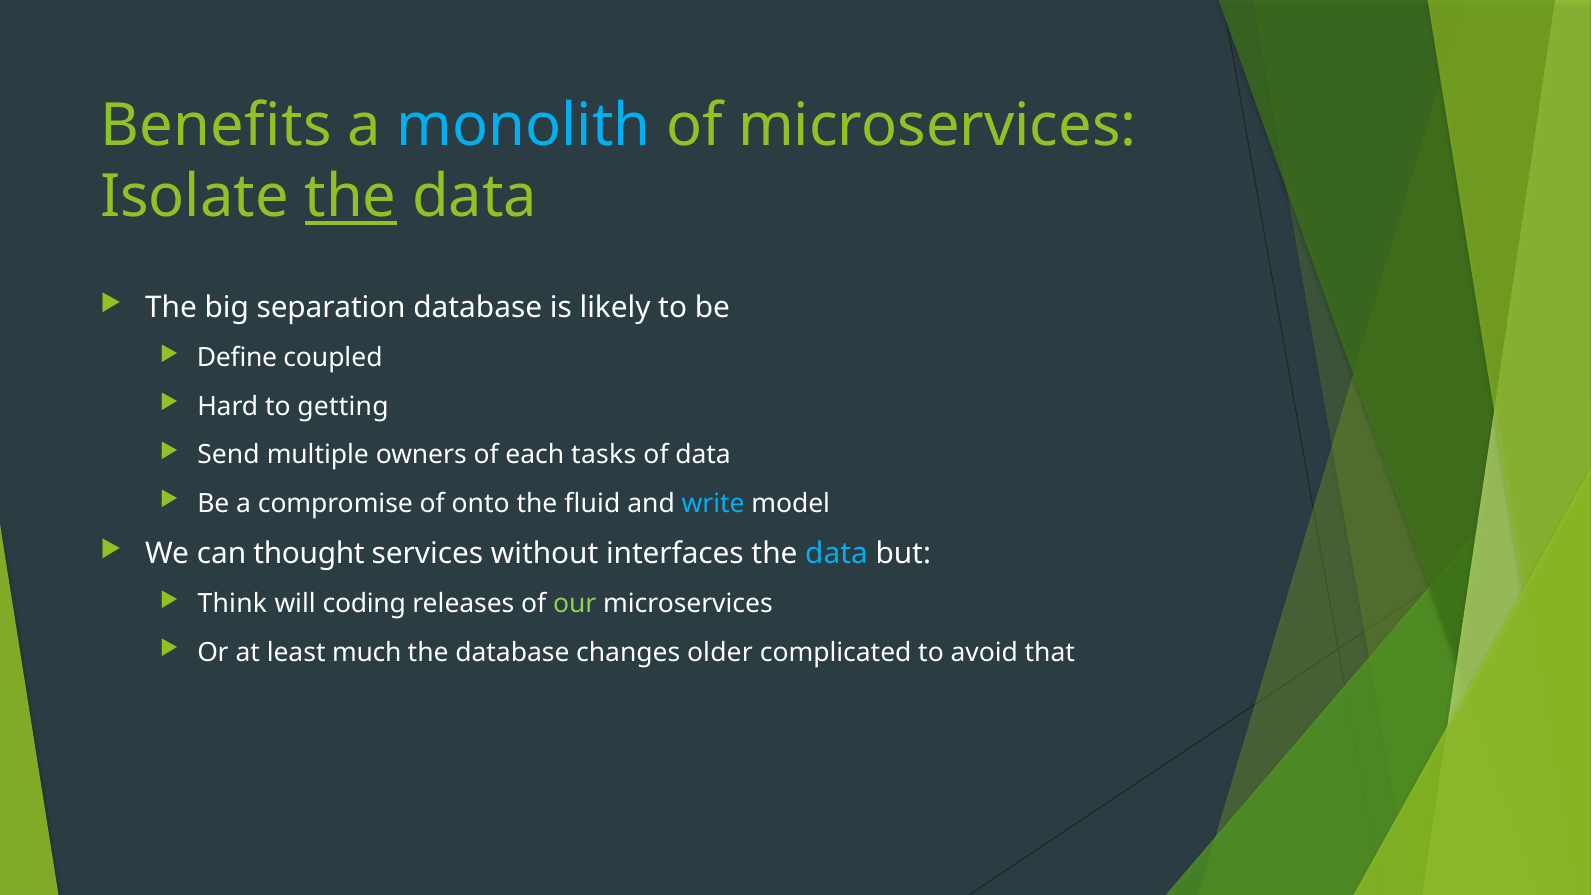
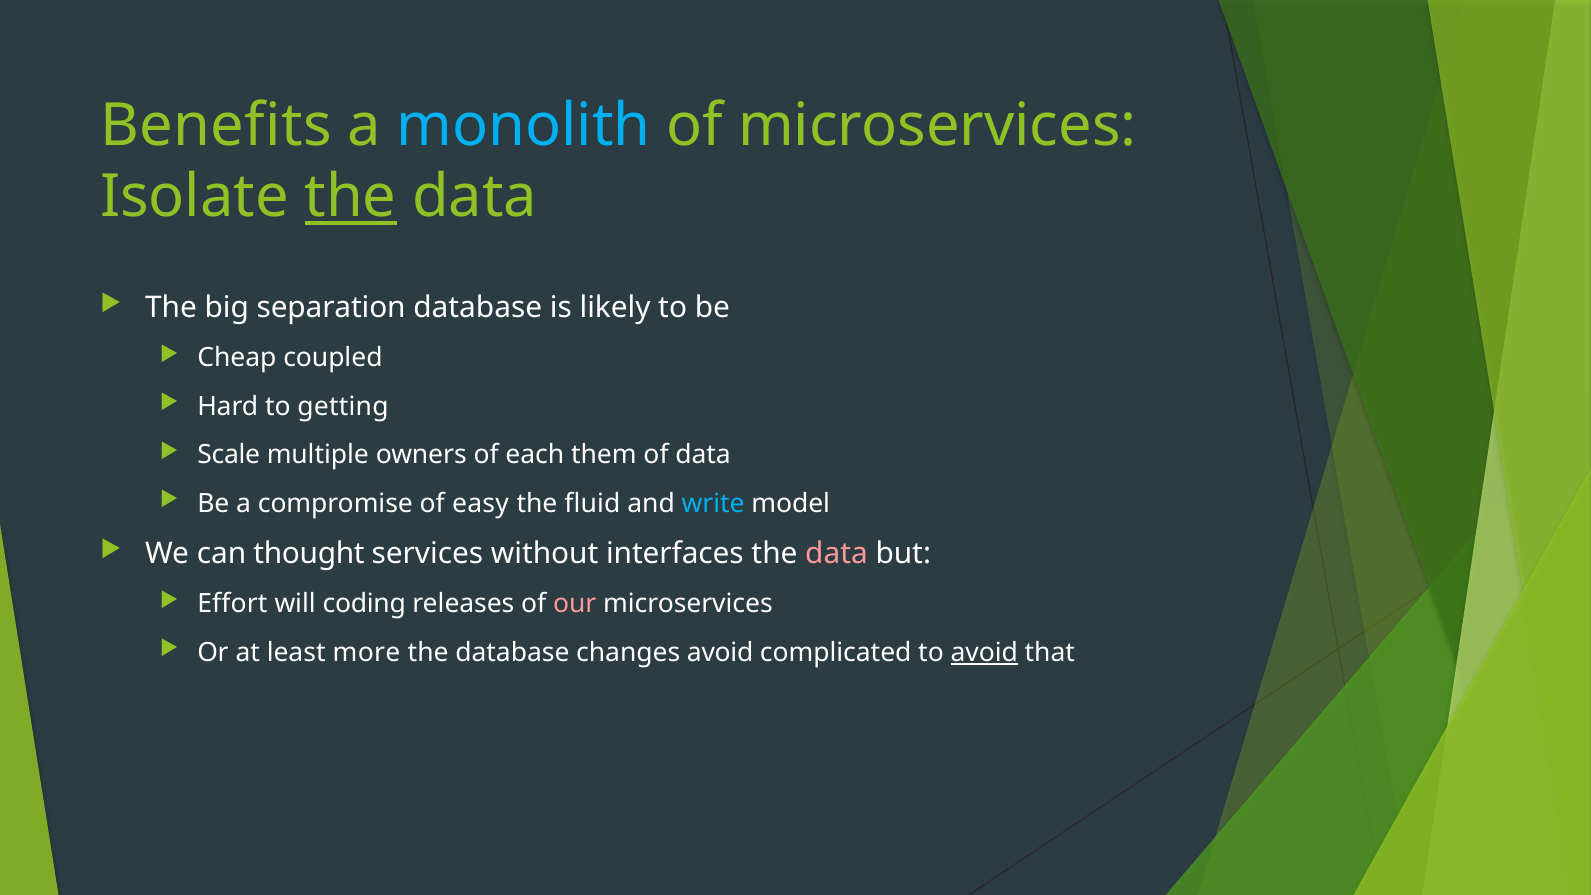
Define: Define -> Cheap
Send: Send -> Scale
tasks: tasks -> them
onto: onto -> easy
data at (836, 554) colour: light blue -> pink
Think: Think -> Effort
our colour: light green -> pink
much: much -> more
changes older: older -> avoid
avoid at (984, 652) underline: none -> present
